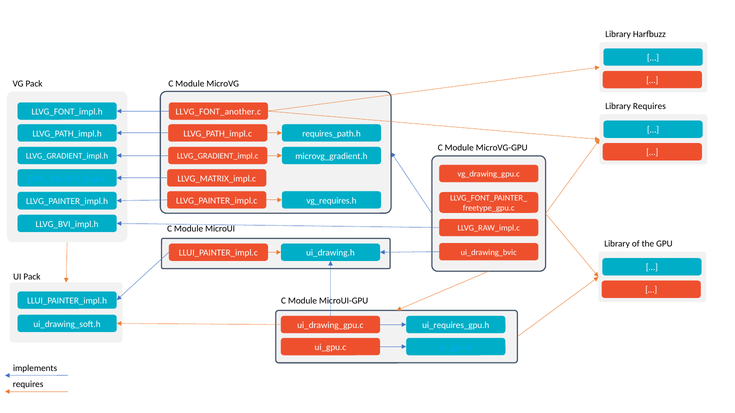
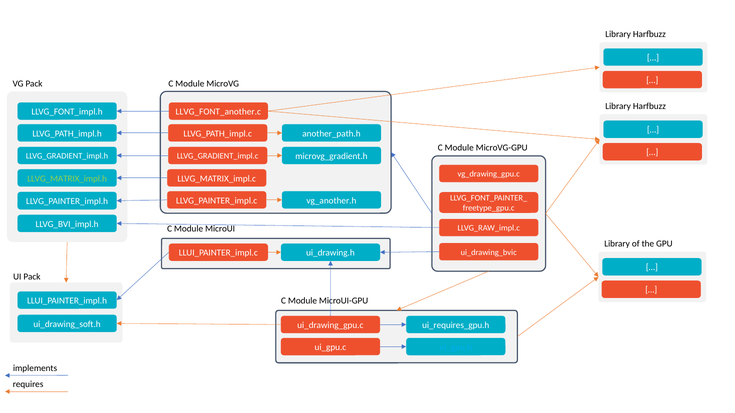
Requires at (649, 106): Requires -> Harfbuzz
requires_path.h: requires_path.h -> another_path.h
LLVG_MATRIX_impl.h colour: light blue -> light green
vg_requires.h: vg_requires.h -> vg_another.h
